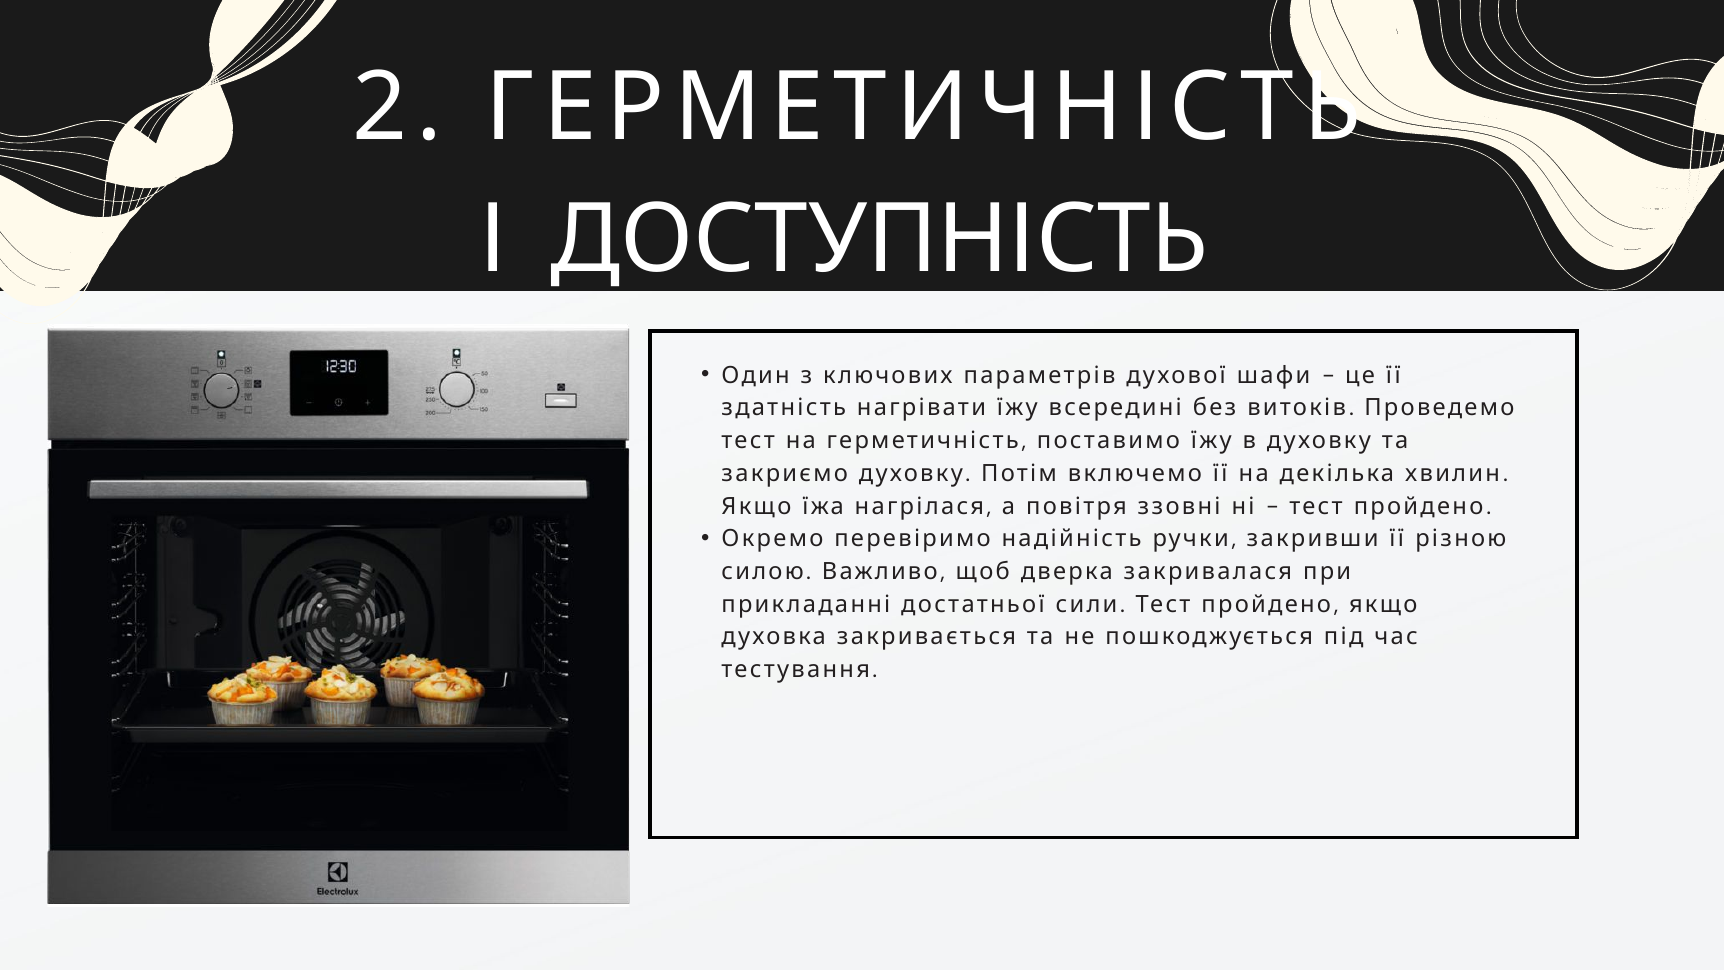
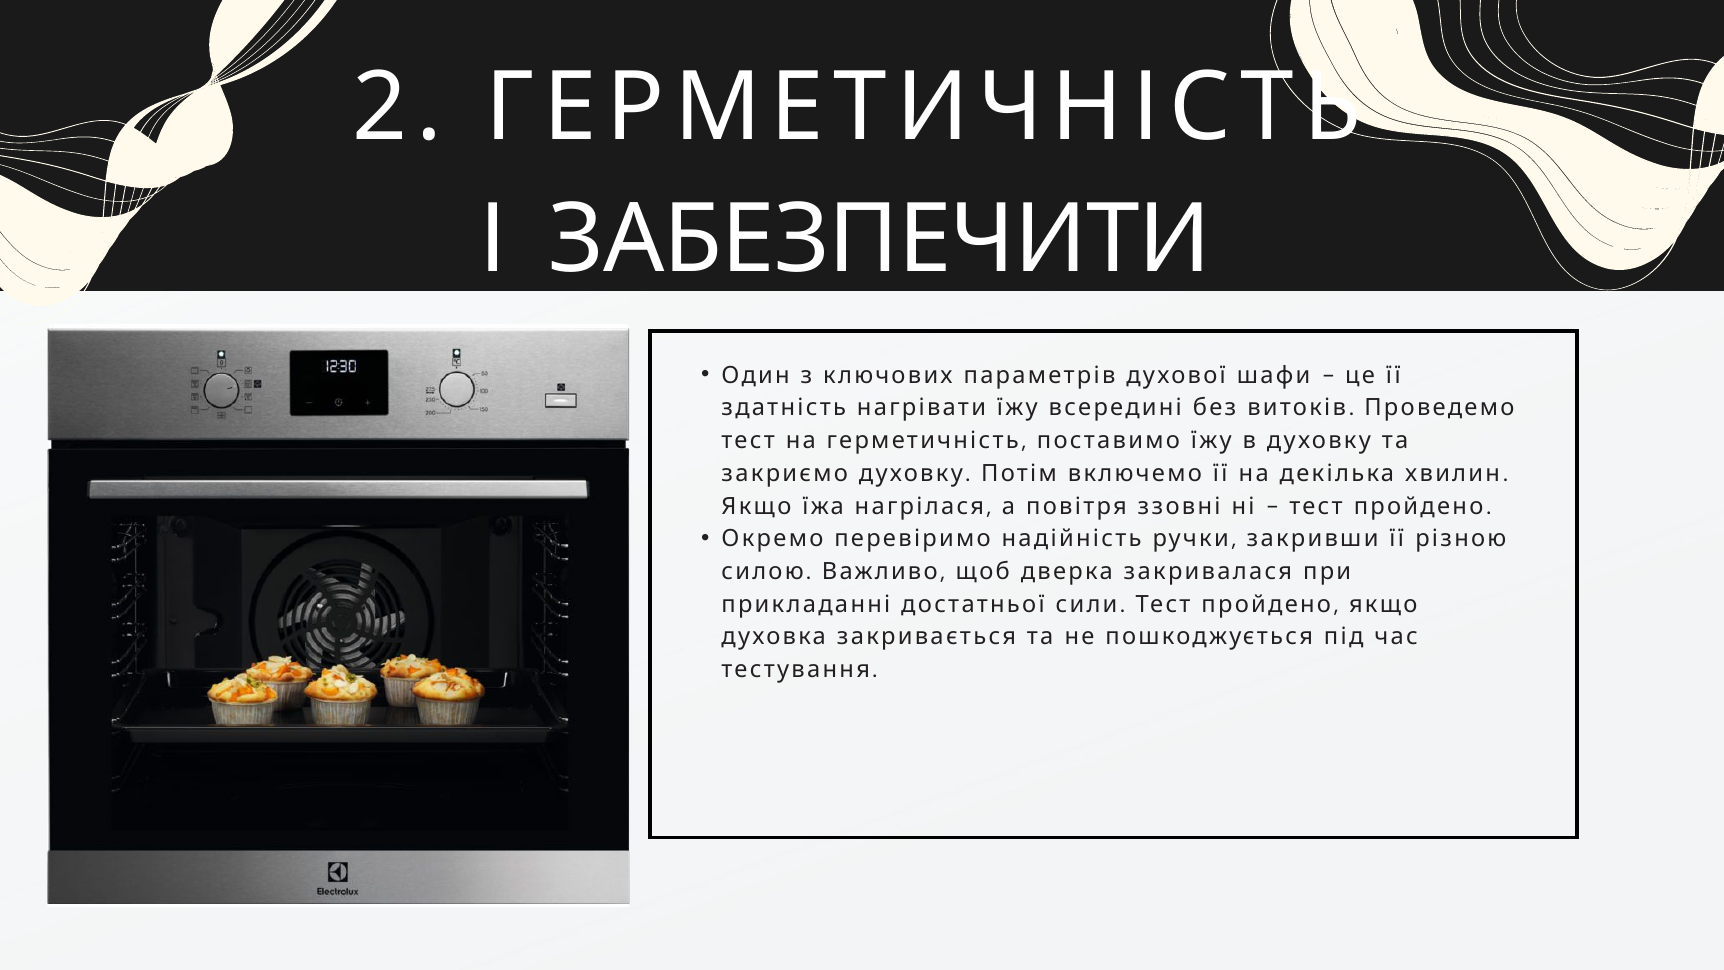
ДОСТУПНІСТЬ: ДОСТУПНІСТЬ -> ЗАБЕЗПЕЧИТИ
